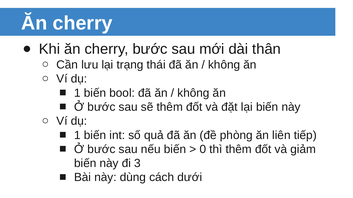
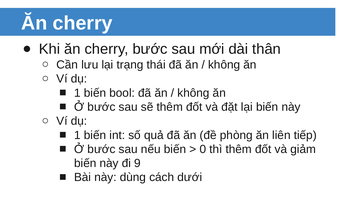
3: 3 -> 9
